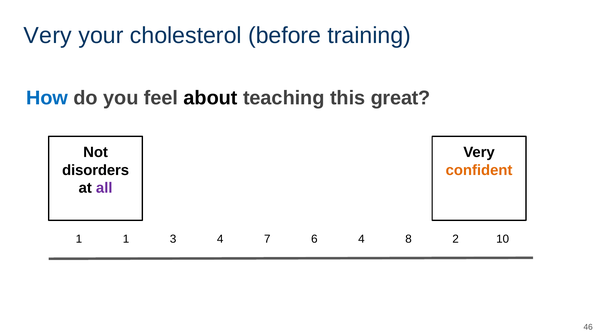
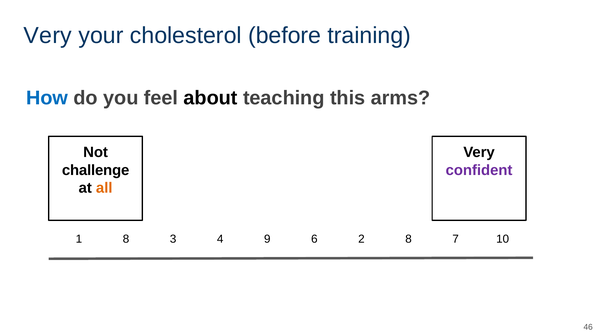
great: great -> arms
disorders: disorders -> challenge
confident colour: orange -> purple
all colour: purple -> orange
1 1: 1 -> 8
7: 7 -> 9
6 4: 4 -> 2
2: 2 -> 7
